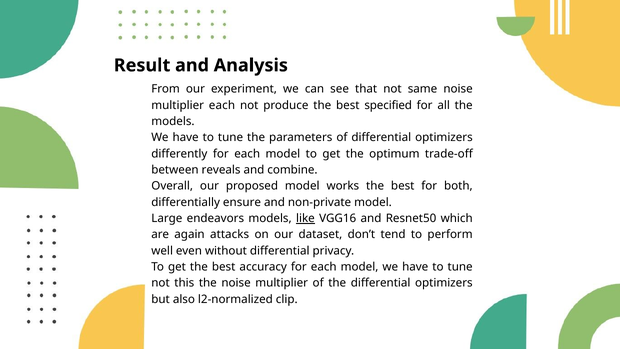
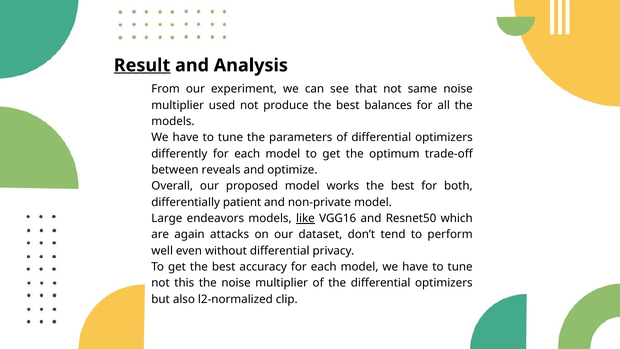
Result underline: none -> present
multiplier each: each -> used
specified: specified -> balances
combine: combine -> optimize
ensure: ensure -> patient
